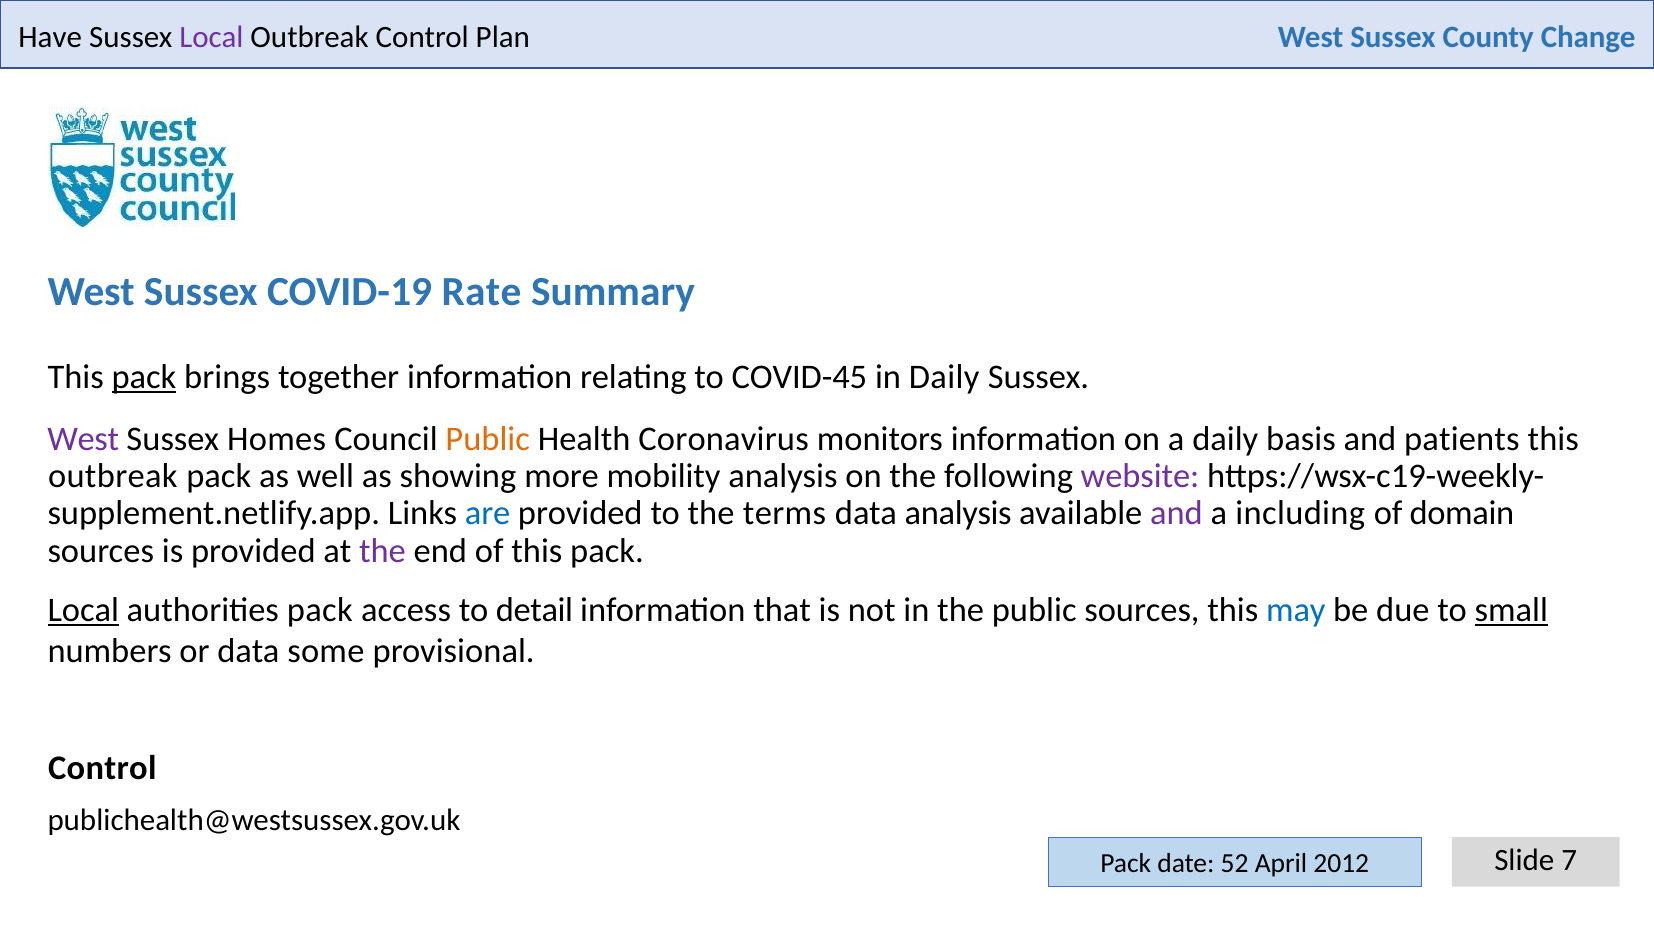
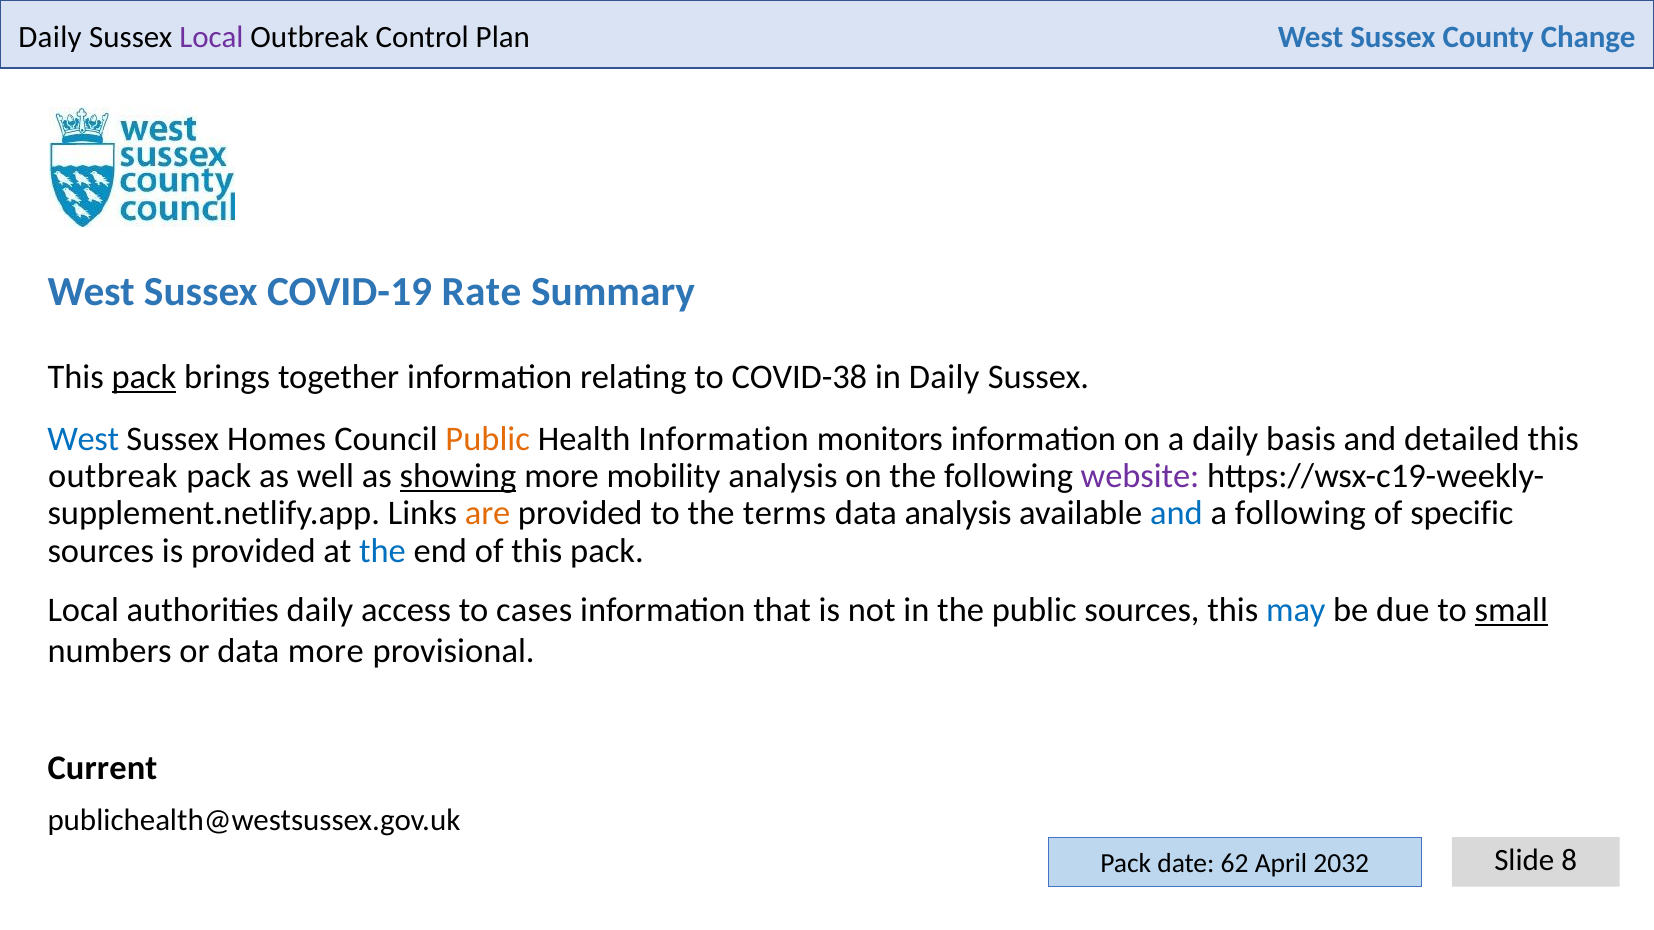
Have at (50, 38): Have -> Daily
COVID-45: COVID-45 -> COVID-38
West at (83, 439) colour: purple -> blue
Health Coronavirus: Coronavirus -> Information
patients: patients -> detailed
showing underline: none -> present
are colour: blue -> orange
and at (1176, 514) colour: purple -> blue
a including: including -> following
domain: domain -> specific
the at (382, 551) colour: purple -> blue
Local at (83, 610) underline: present -> none
authorities pack: pack -> daily
detail: detail -> cases
data some: some -> more
Control at (102, 769): Control -> Current
7: 7 -> 8
52: 52 -> 62
2012: 2012 -> 2032
